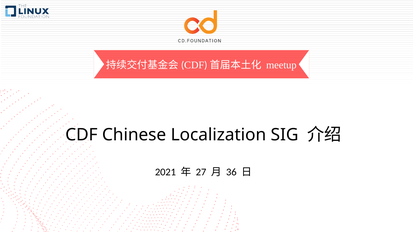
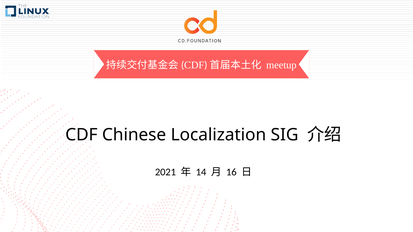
27: 27 -> 14
36: 36 -> 16
